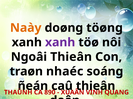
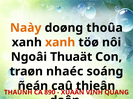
töøng: töøng -> thoûa
xanh at (60, 43) colour: purple -> orange
Ngoâi Thieân: Thieân -> Thuaät
